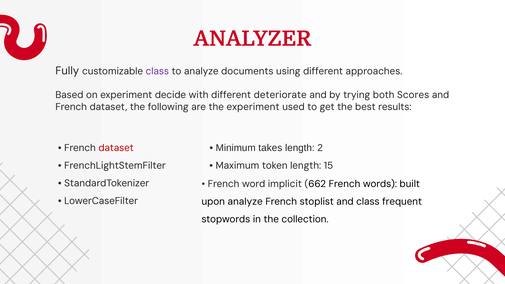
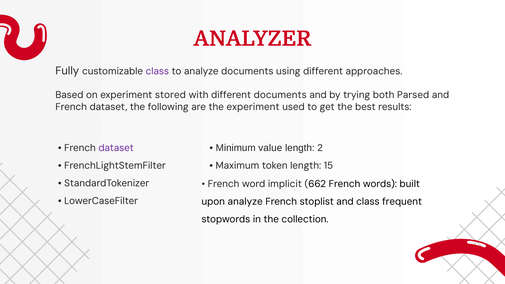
decide: decide -> stored
different deteriorate: deteriorate -> documents
Scores: Scores -> Parsed
dataset at (116, 148) colour: red -> purple
takes: takes -> value
